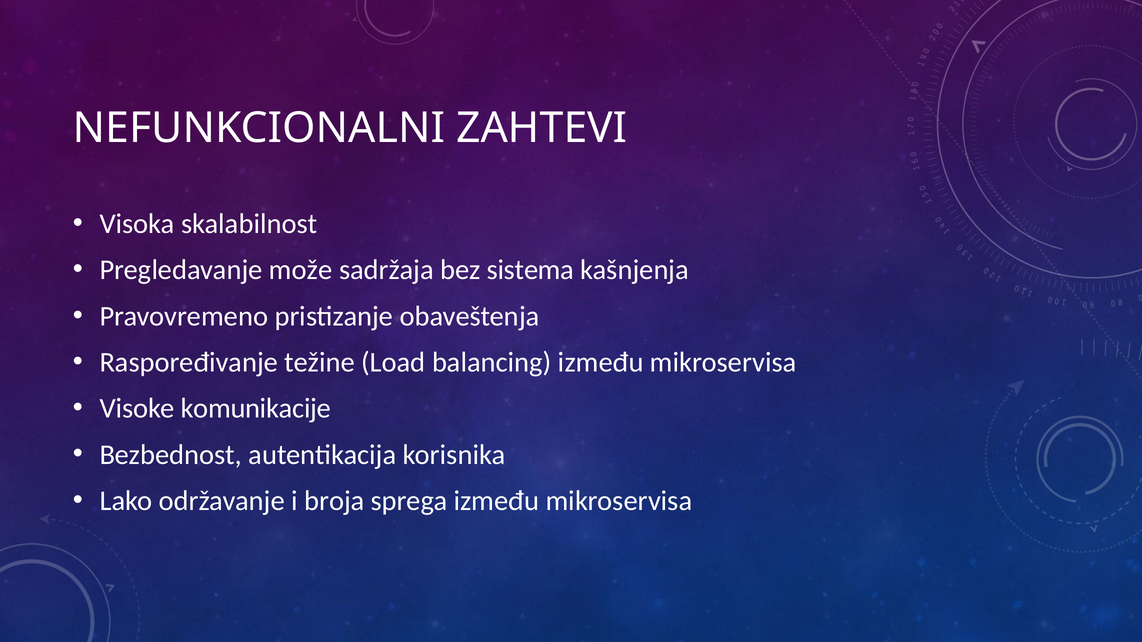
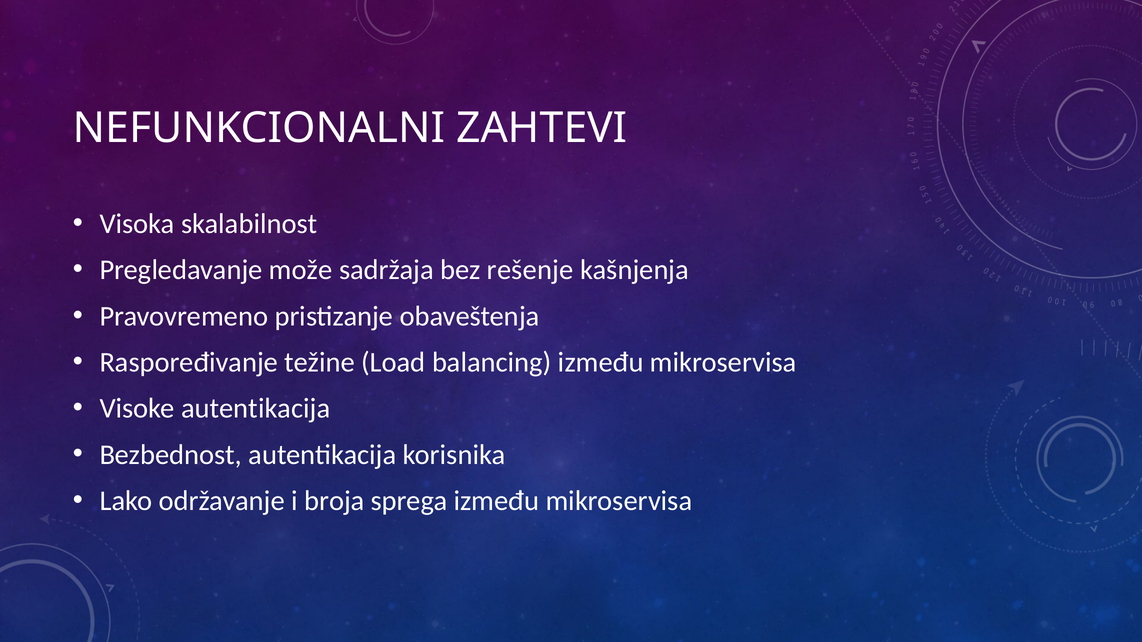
sistema: sistema -> rešenje
Visoke komunikacije: komunikacije -> autentikacija
